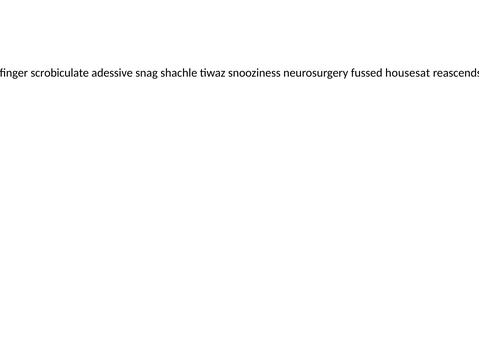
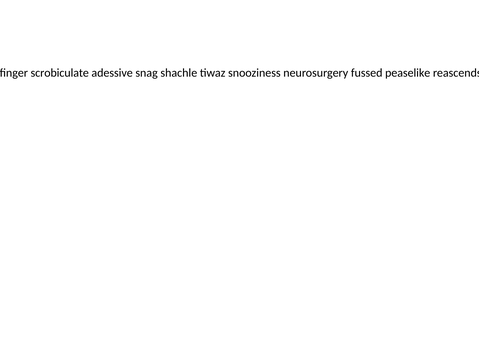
housesat: housesat -> peaselike
